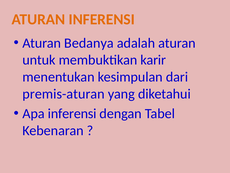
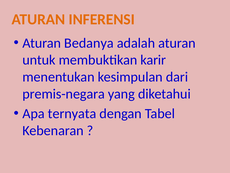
premis-aturan: premis-aturan -> premis-negara
Apa inferensi: inferensi -> ternyata
